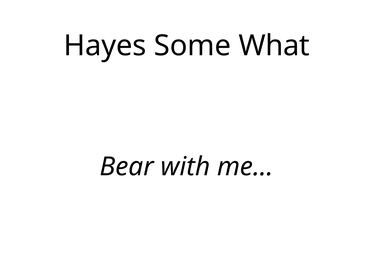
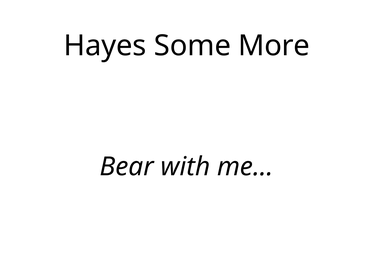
What: What -> More
